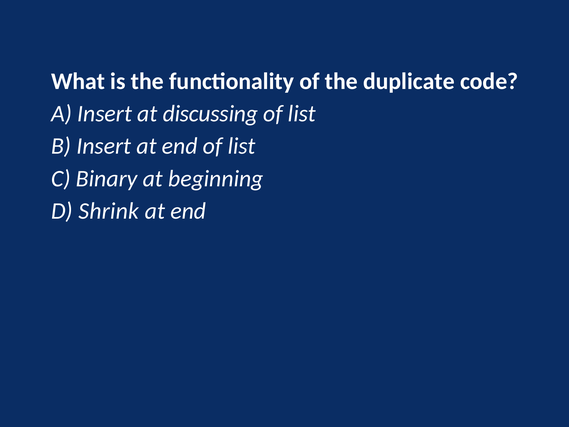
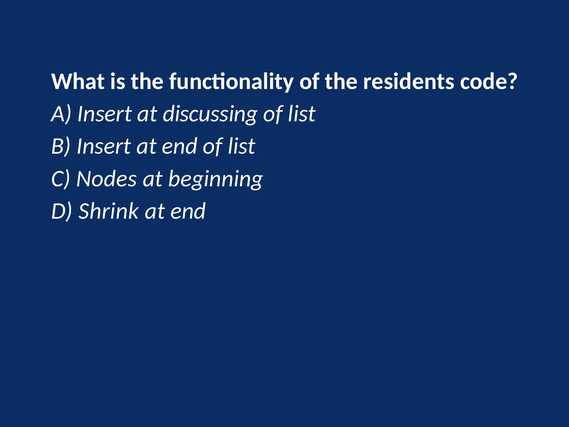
duplicate: duplicate -> residents
Binary: Binary -> Nodes
